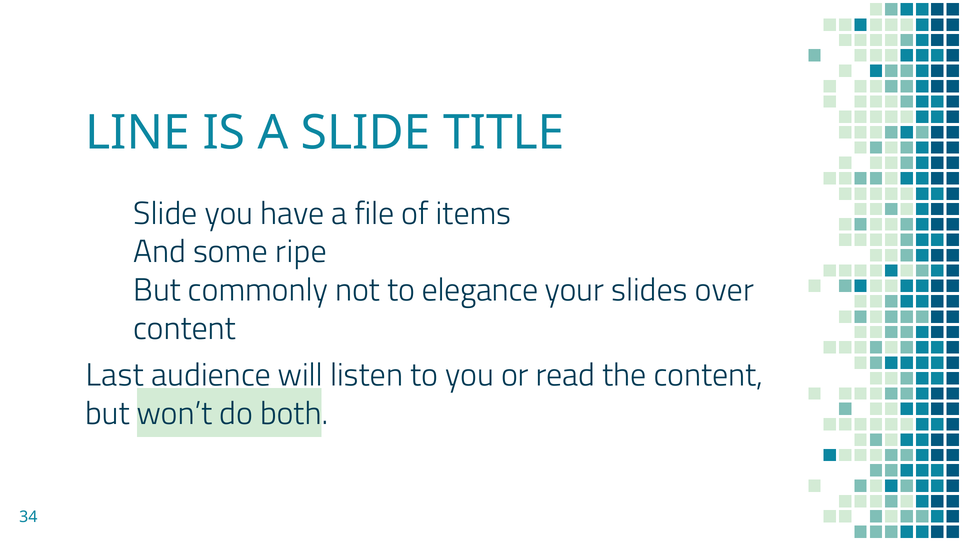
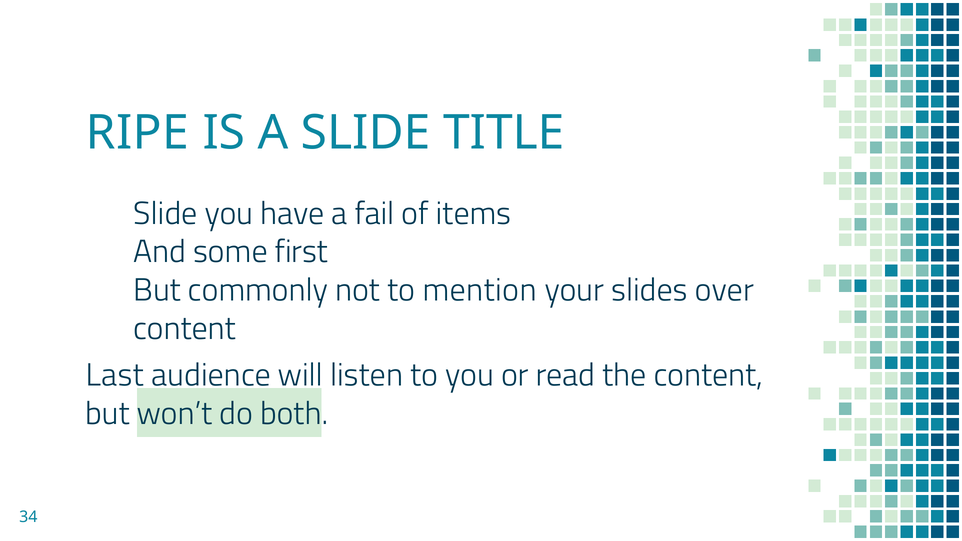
LINE: LINE -> RIPE
file: file -> fail
ripe: ripe -> first
elegance: elegance -> mention
